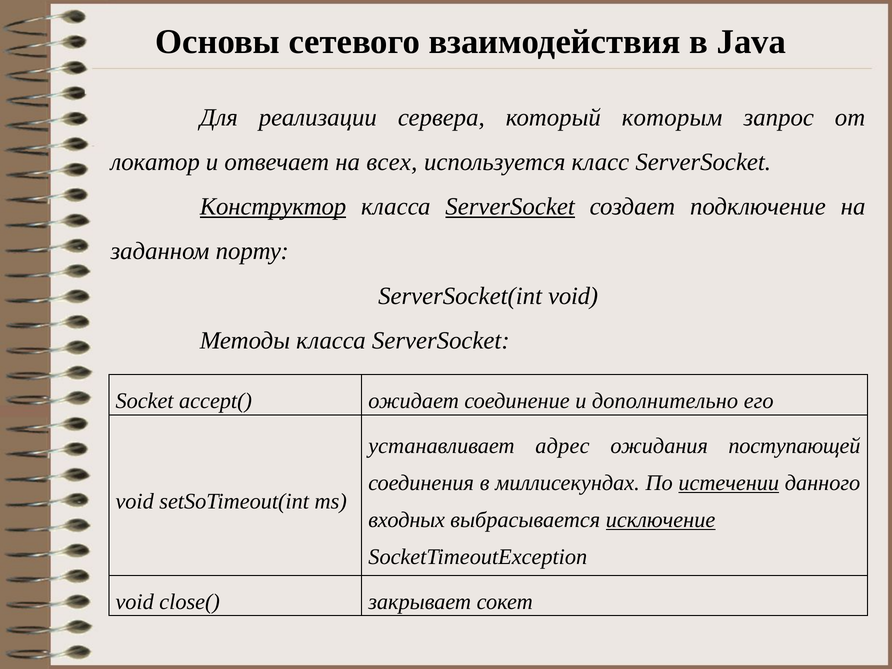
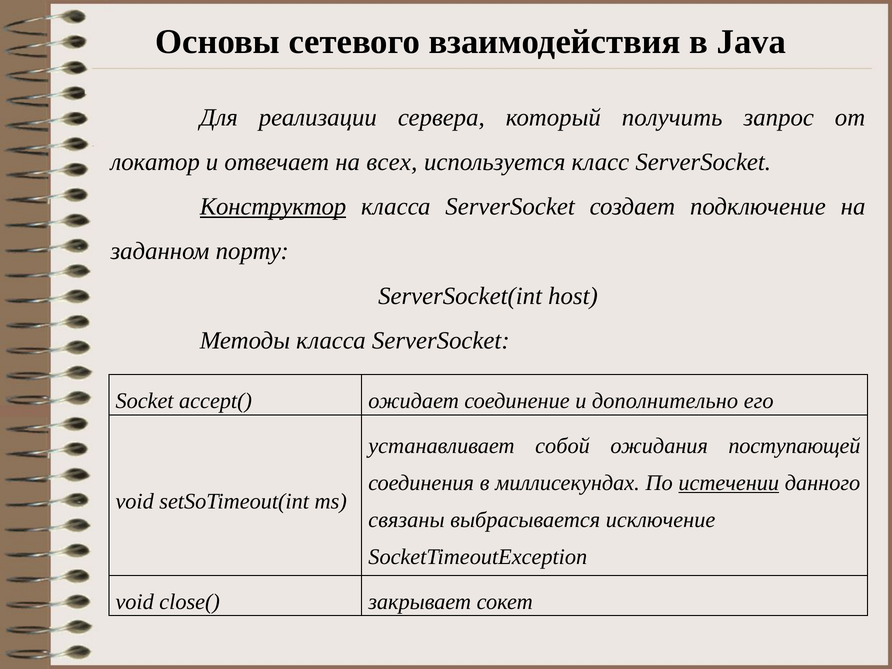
которым: которым -> получить
ServerSocket at (510, 207) underline: present -> none
ServerSocket(int void: void -> host
адрес: адрес -> собой
входных: входных -> связаны
исключение underline: present -> none
